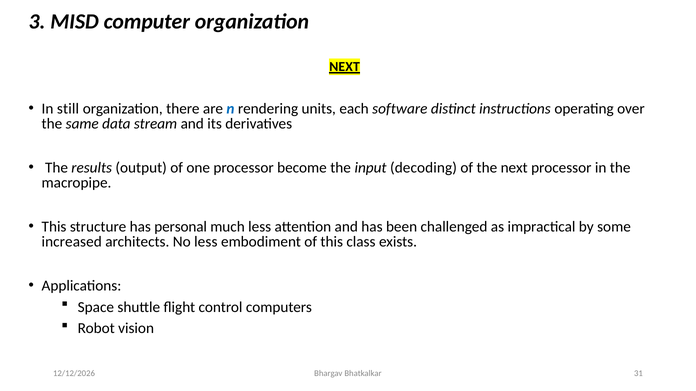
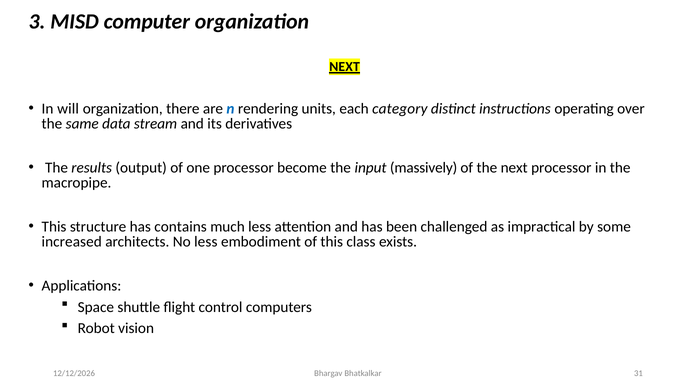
still: still -> will
software: software -> category
decoding: decoding -> massively
personal: personal -> contains
